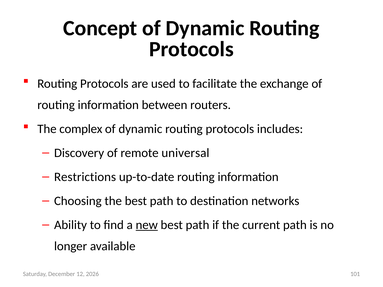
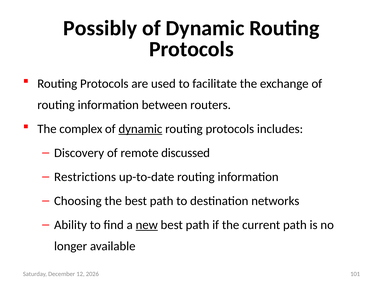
Concept: Concept -> Possibly
dynamic at (140, 129) underline: none -> present
universal: universal -> discussed
